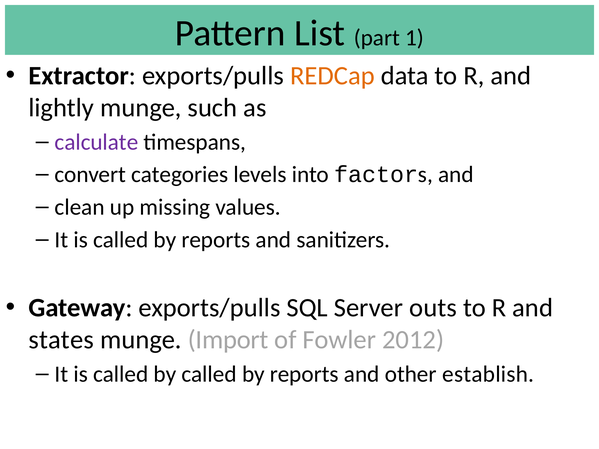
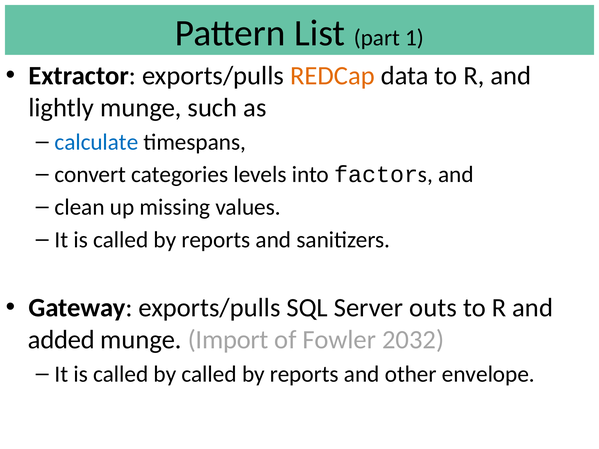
calculate colour: purple -> blue
states: states -> added
2012: 2012 -> 2032
establish: establish -> envelope
